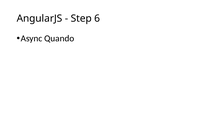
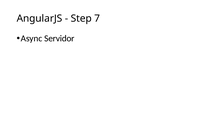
6: 6 -> 7
Quando: Quando -> Servidor
